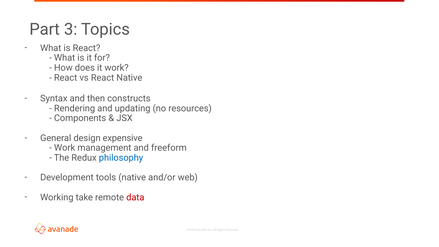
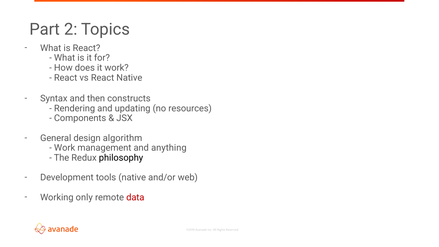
3: 3 -> 2
expensive: expensive -> algorithm
freeform: freeform -> anything
philosophy colour: blue -> black
take: take -> only
